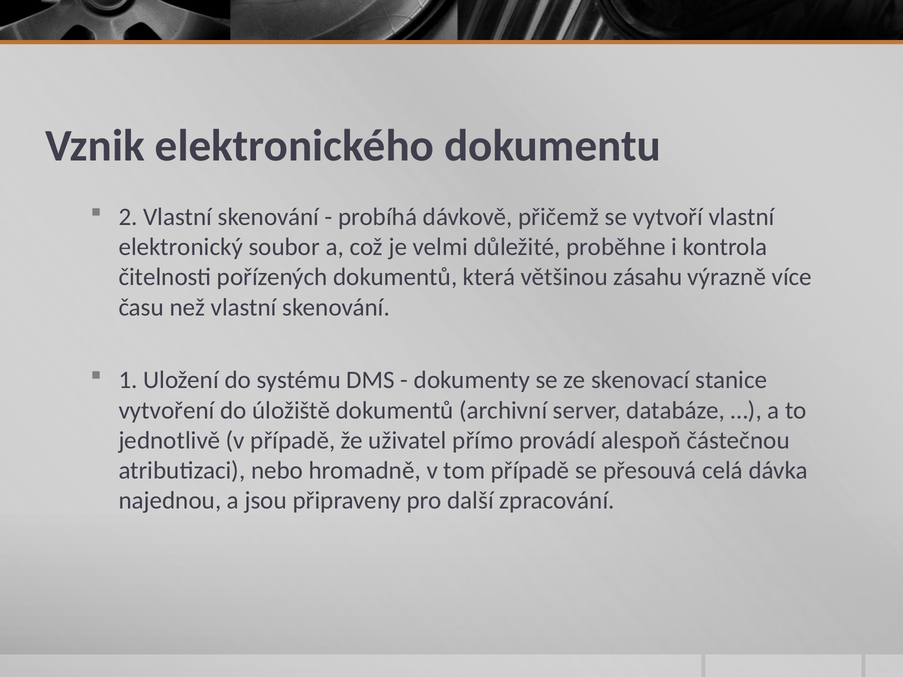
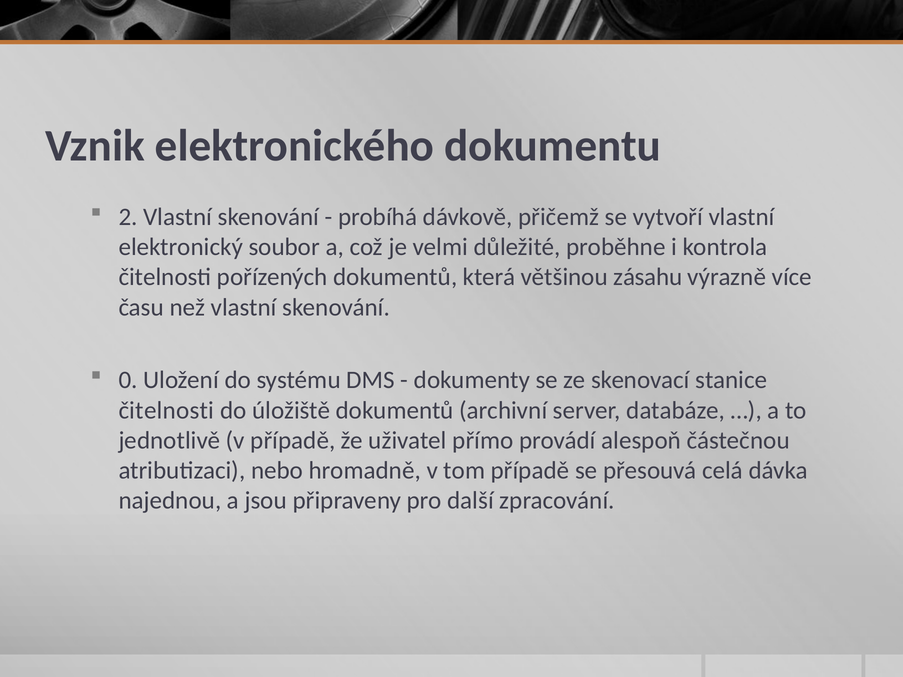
1: 1 -> 0
vytvoření at (167, 410): vytvoření -> čitelnosti
